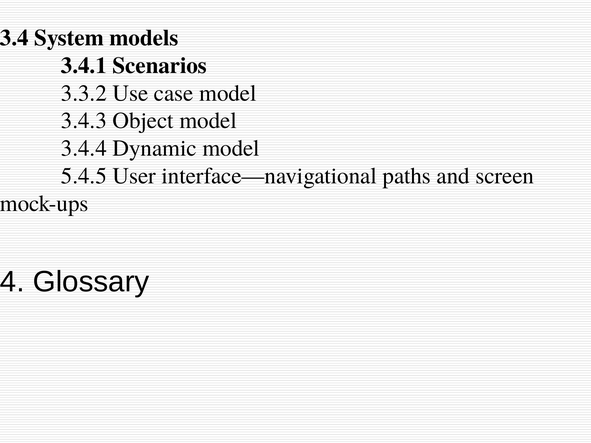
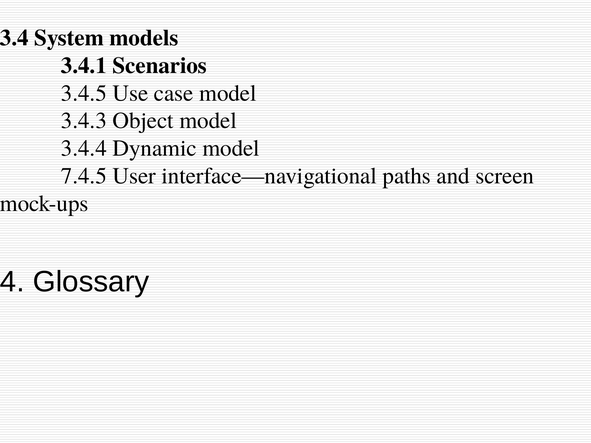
3.3.2: 3.3.2 -> 3.4.5
5.4.5: 5.4.5 -> 7.4.5
